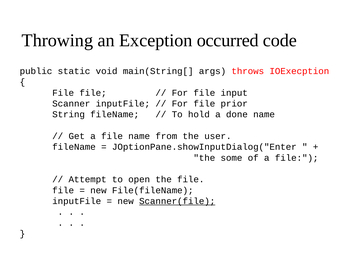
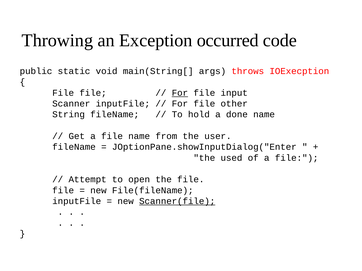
For at (180, 93) underline: none -> present
prior: prior -> other
some: some -> used
